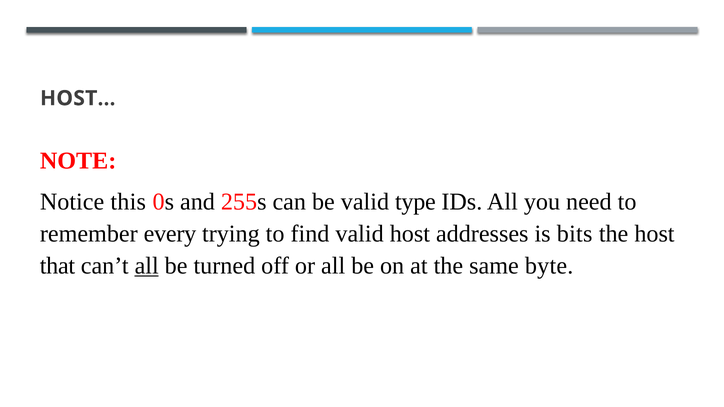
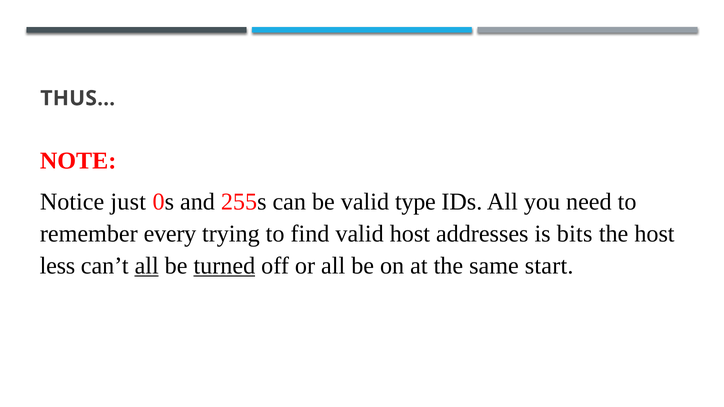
HOST…: HOST… -> THUS…
this: this -> just
that: that -> less
turned underline: none -> present
byte: byte -> start
